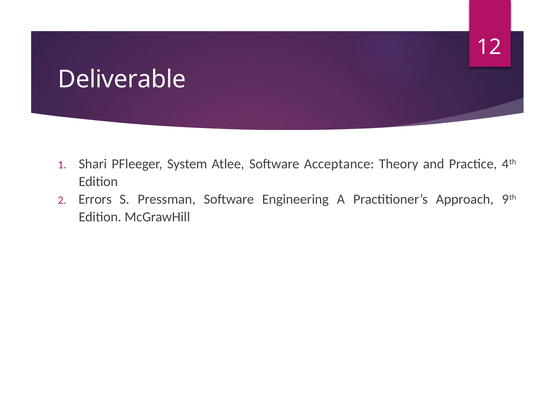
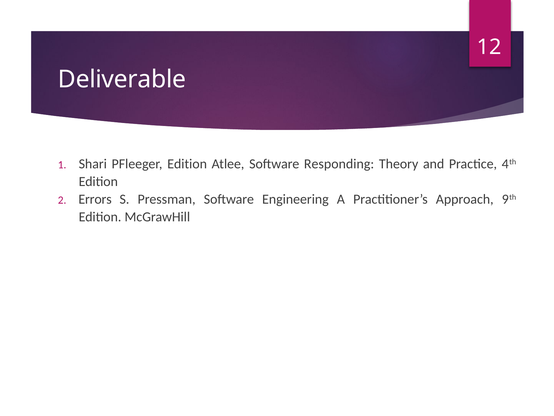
PFleeger System: System -> Edition
Acceptance: Acceptance -> Responding
